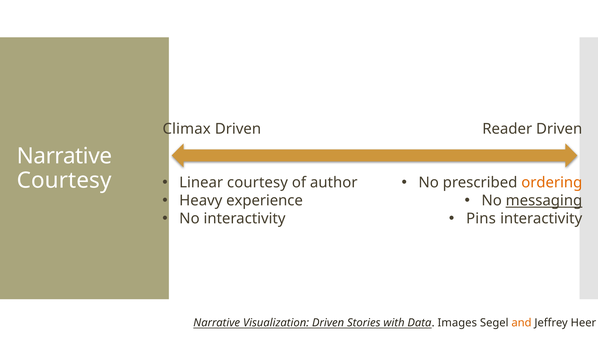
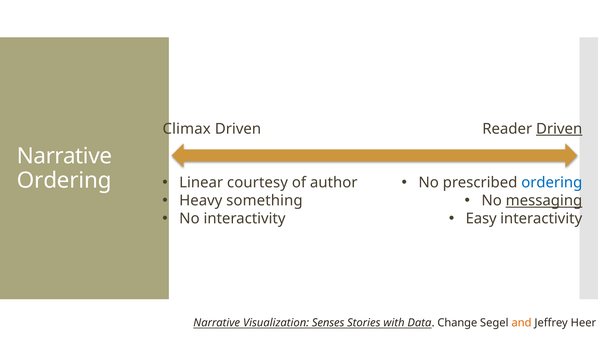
Driven at (559, 129) underline: none -> present
Courtesy at (64, 180): Courtesy -> Ordering
ordering at (552, 182) colour: orange -> blue
experience: experience -> something
Pins: Pins -> Easy
Visualization Driven: Driven -> Senses
Images: Images -> Change
